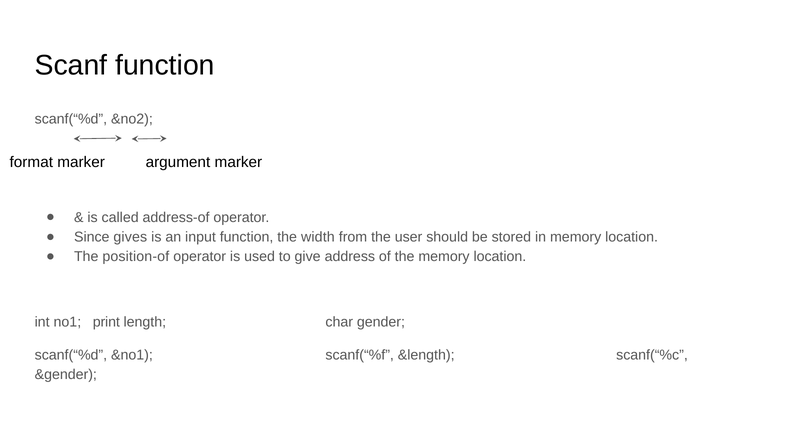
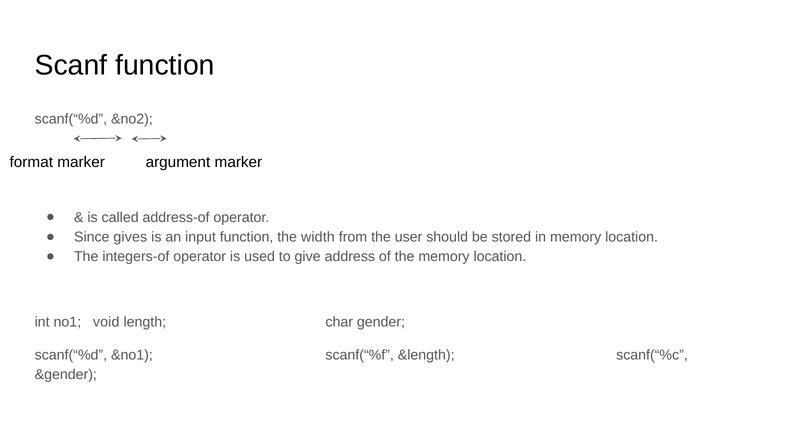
position-of: position-of -> integers-of
print: print -> void
